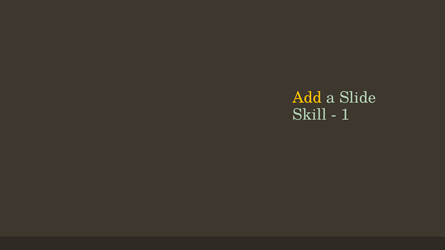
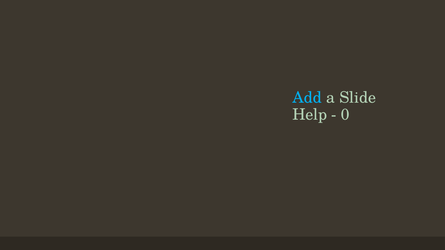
Add colour: yellow -> light blue
Skill: Skill -> Help
1: 1 -> 0
